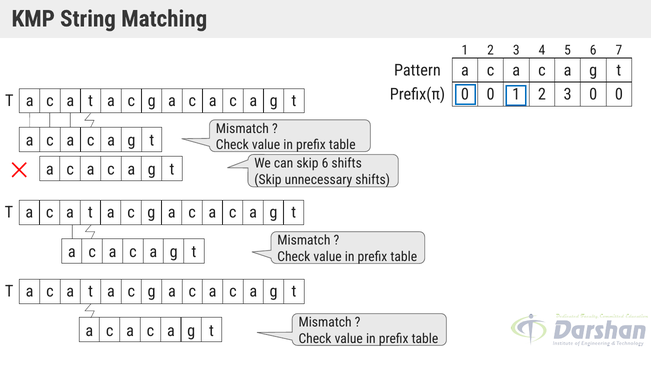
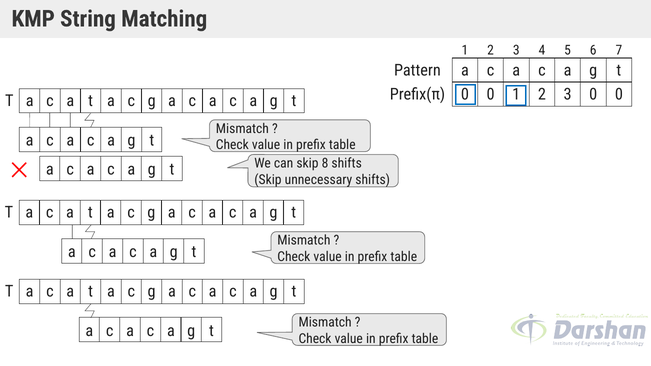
skip 6: 6 -> 8
